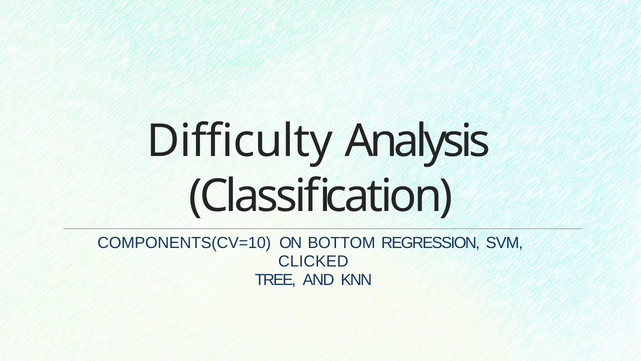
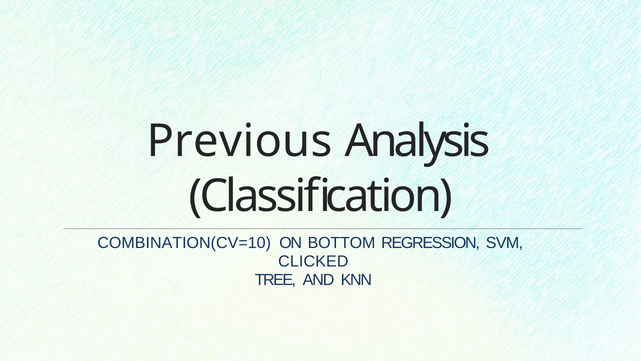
Difficulty: Difficulty -> Previous
COMPONENTS(CV=10: COMPONENTS(CV=10 -> COMBINATION(CV=10
